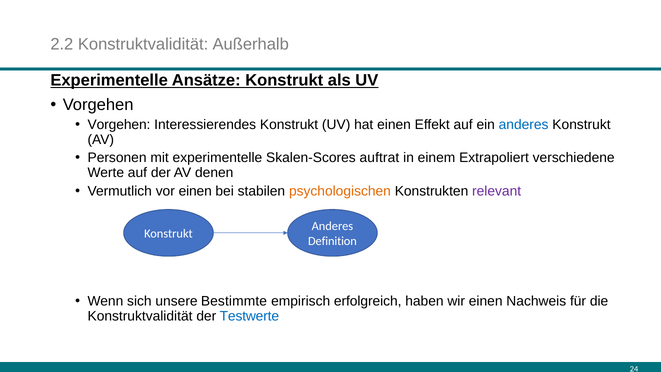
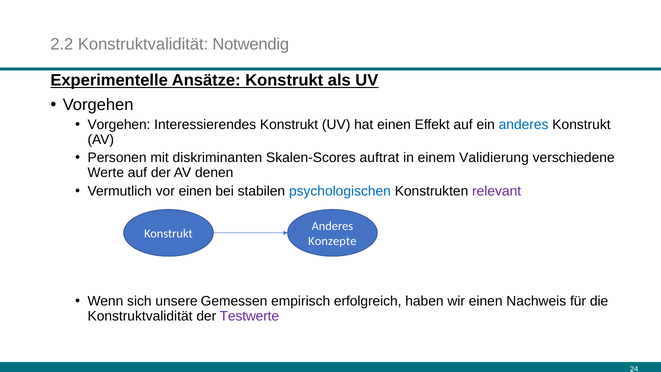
Außerhalb: Außerhalb -> Notwendig
mit experimentelle: experimentelle -> diskriminanten
Extrapoliert: Extrapoliert -> Validierung
psychologischen colour: orange -> blue
Definition: Definition -> Konzepte
Bestimmte: Bestimmte -> Gemessen
Testwerte colour: blue -> purple
